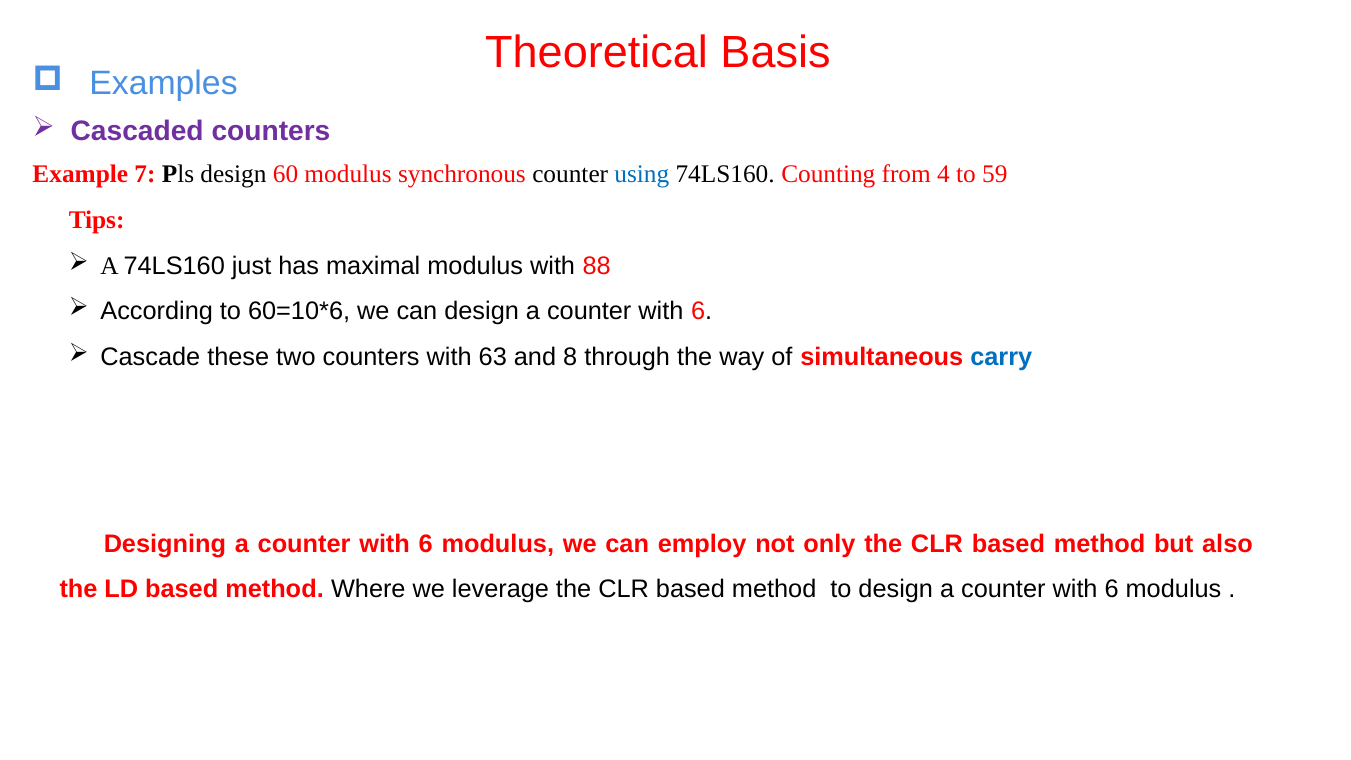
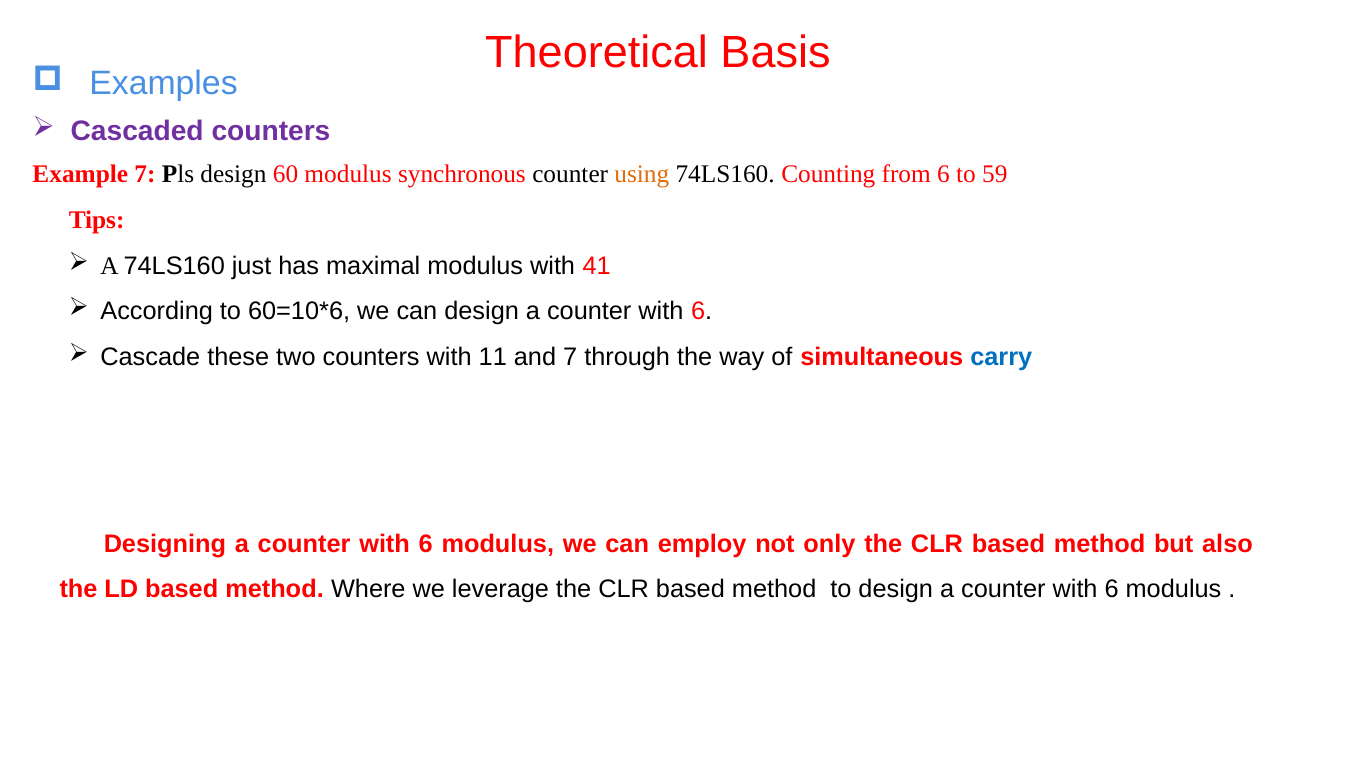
using colour: blue -> orange
from 4: 4 -> 6
88: 88 -> 41
63: 63 -> 11
and 8: 8 -> 7
